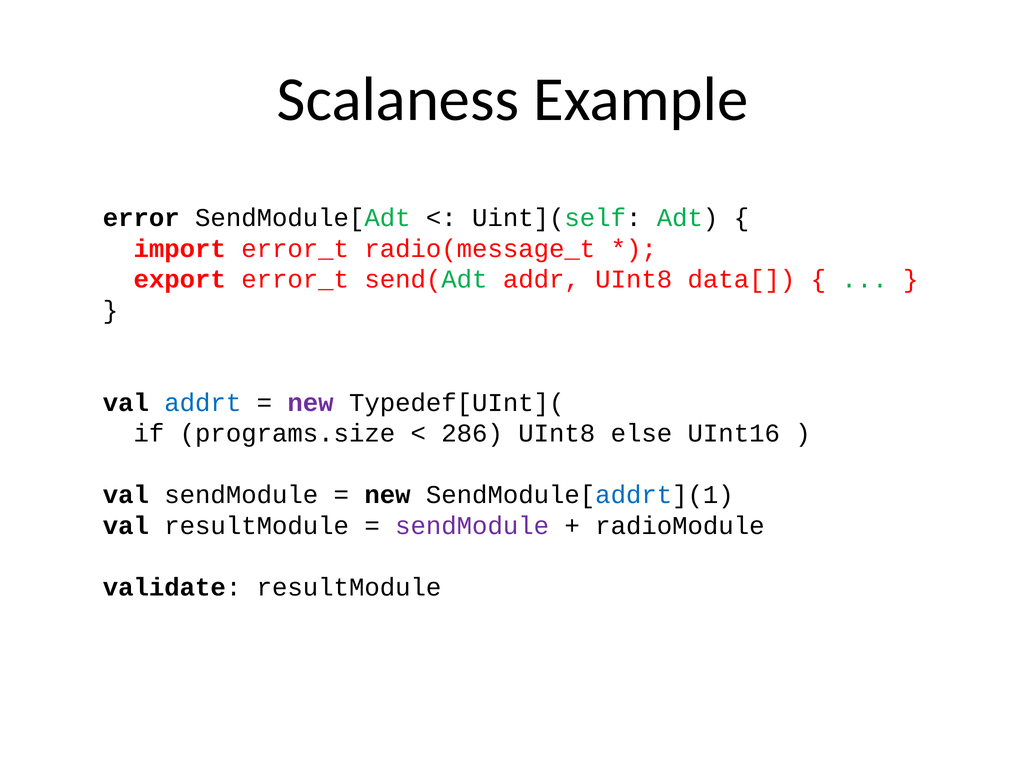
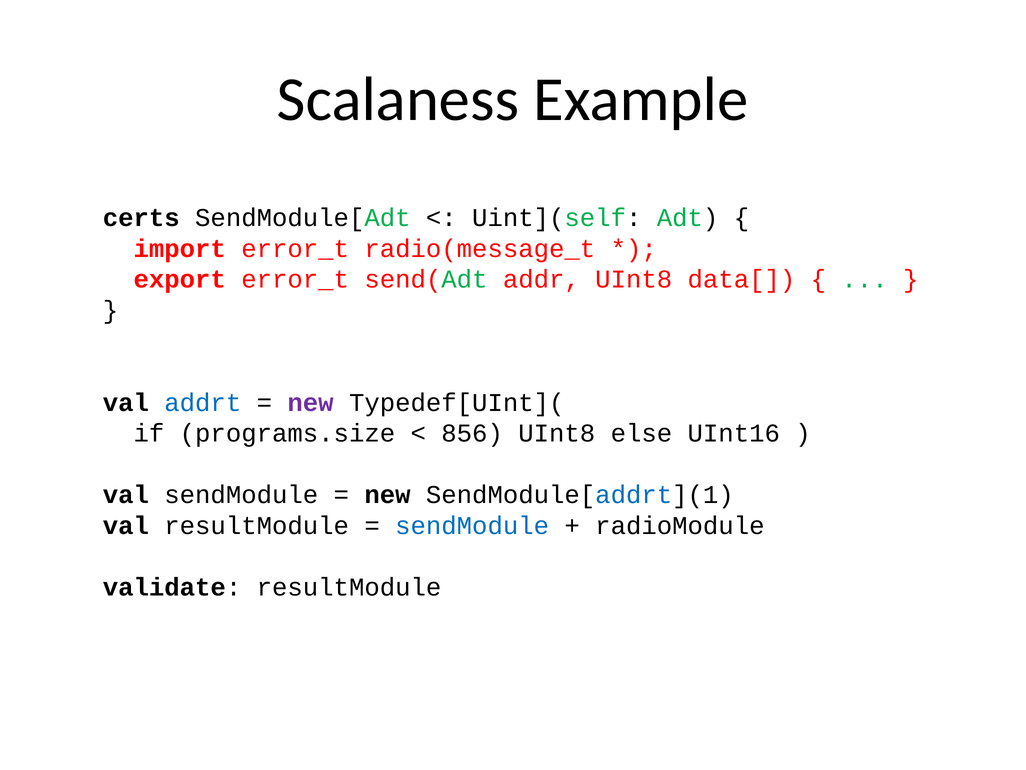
error: error -> certs
286: 286 -> 856
sendModule at (472, 525) colour: purple -> blue
